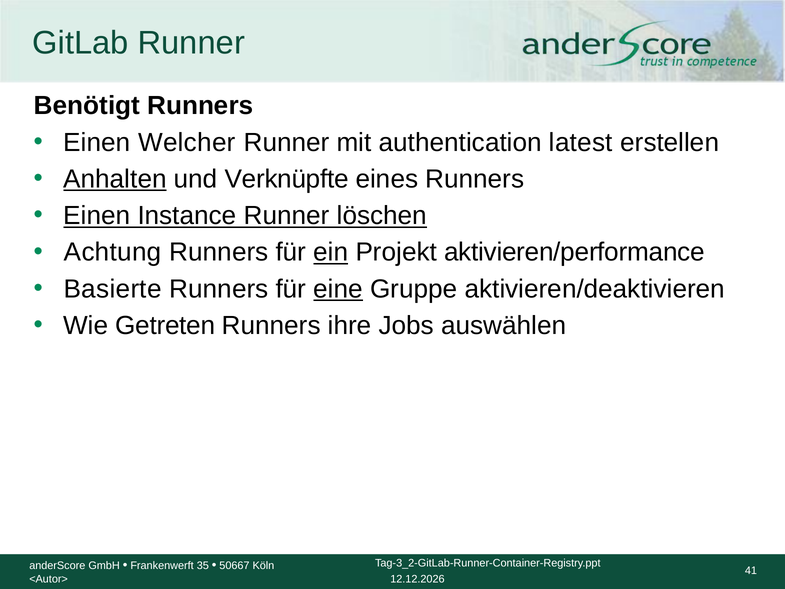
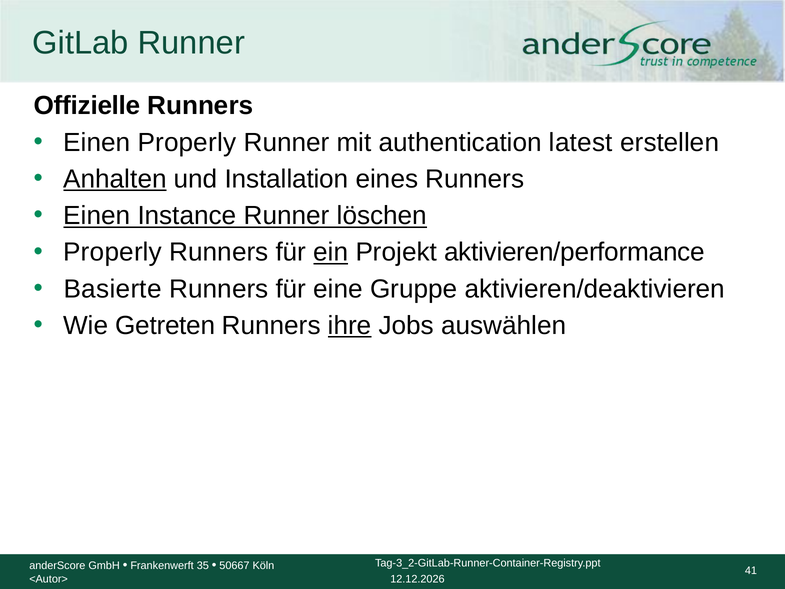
Benötigt: Benötigt -> Offizielle
Einen Welcher: Welcher -> Properly
Verknüpfte: Verknüpfte -> Installation
Achtung at (113, 252): Achtung -> Properly
eine underline: present -> none
ihre underline: none -> present
